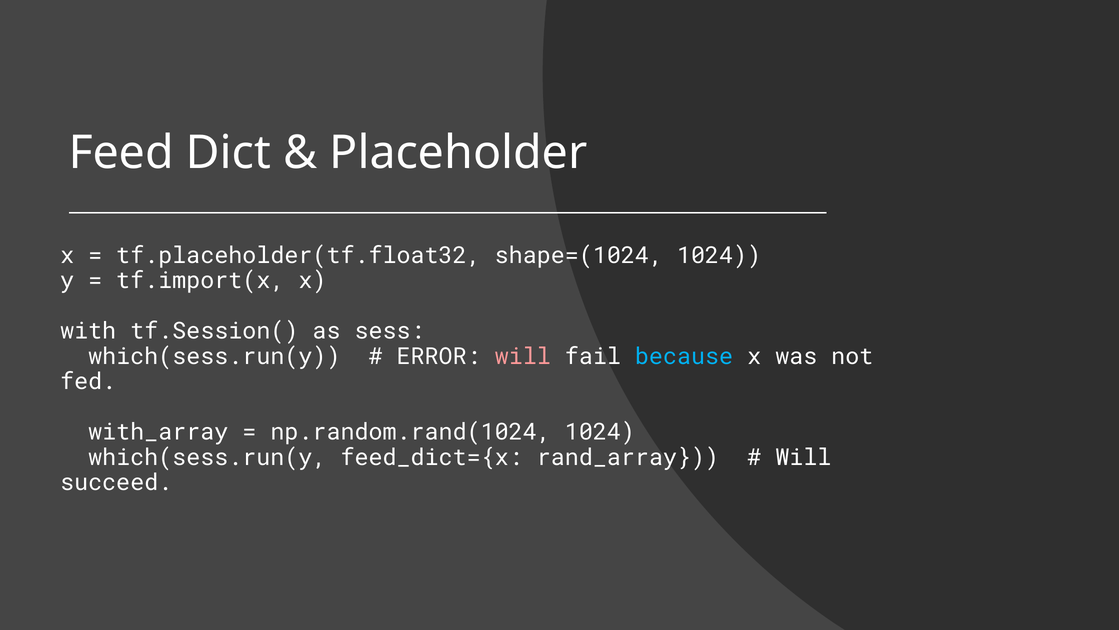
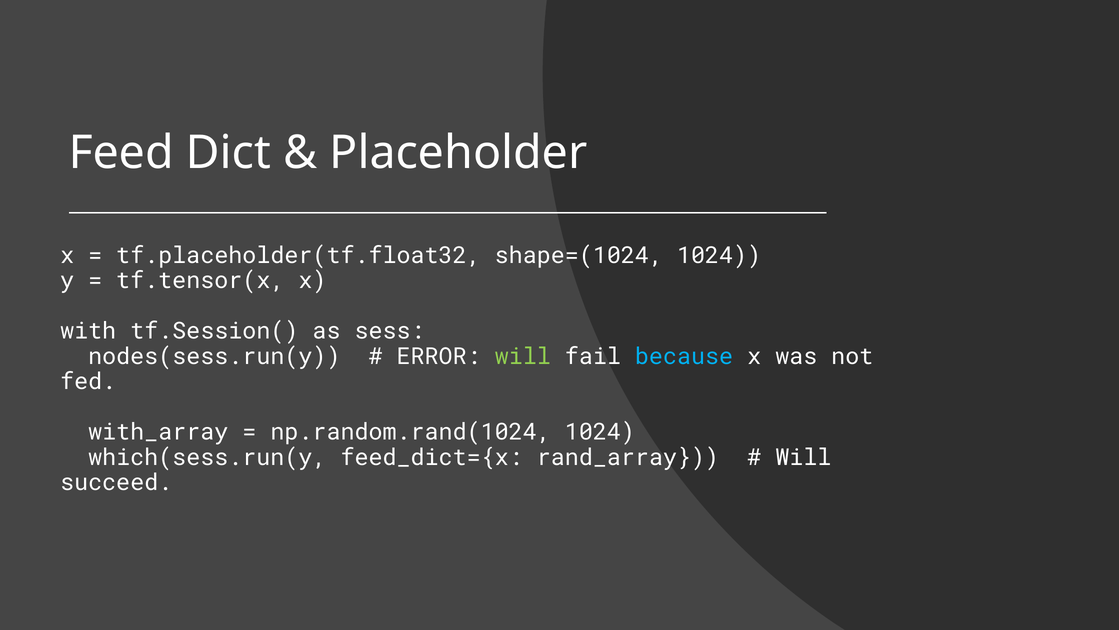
tf.import(x: tf.import(x -> tf.tensor(x
which(sess.run(y at (214, 356): which(sess.run(y -> nodes(sess.run(y
will at (523, 356) colour: pink -> light green
